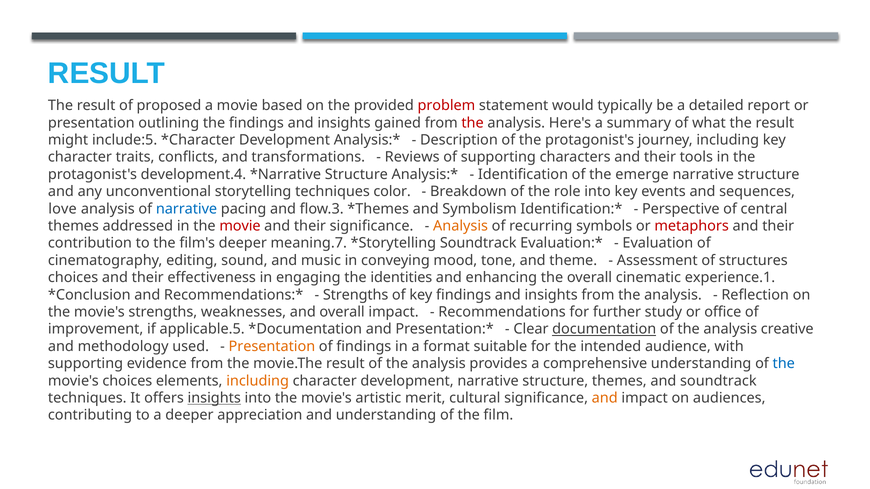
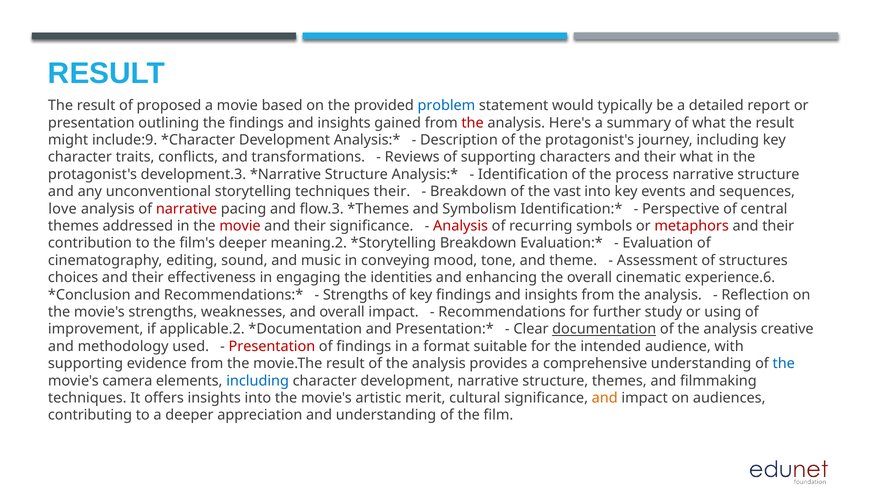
problem colour: red -> blue
include:5: include:5 -> include:9
their tools: tools -> what
development.4: development.4 -> development.3
emerge: emerge -> process
techniques color: color -> their
role: role -> vast
narrative at (187, 209) colour: blue -> red
Analysis at (461, 226) colour: orange -> red
meaning.7: meaning.7 -> meaning.2
Soundtrack at (478, 243): Soundtrack -> Breakdown
experience.1: experience.1 -> experience.6
office: office -> using
applicable.5: applicable.5 -> applicable.2
Presentation at (272, 347) colour: orange -> red
movie's choices: choices -> camera
including at (258, 381) colour: orange -> blue
and soundtrack: soundtrack -> filmmaking
insights at (214, 398) underline: present -> none
